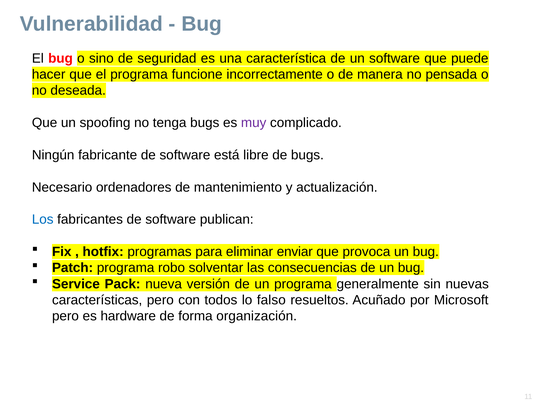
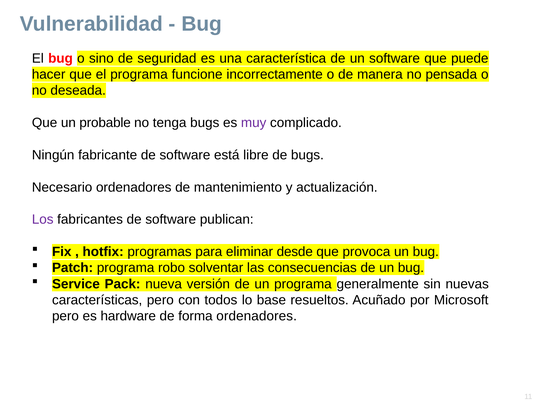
spoofing: spoofing -> probable
Los colour: blue -> purple
enviar: enviar -> desde
falso: falso -> base
forma organización: organización -> ordenadores
